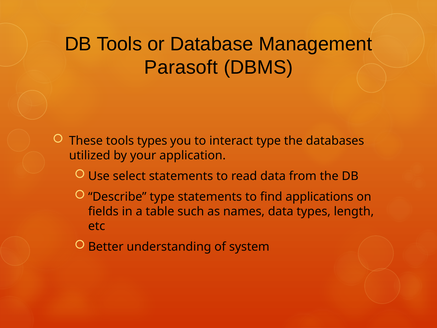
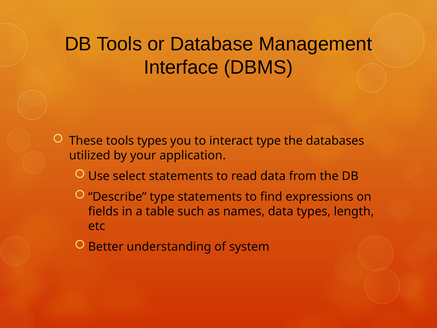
Parasoft: Parasoft -> Interface
applications: applications -> expressions
